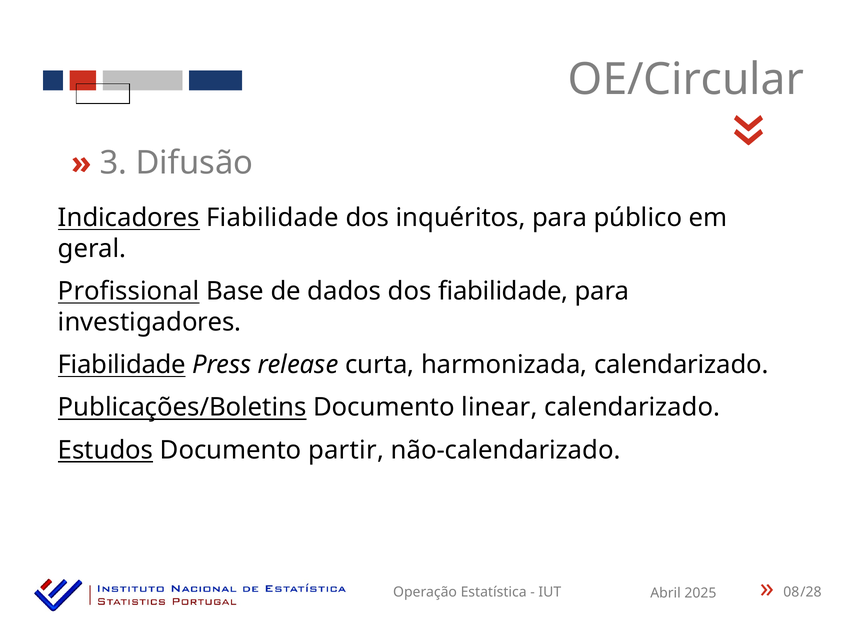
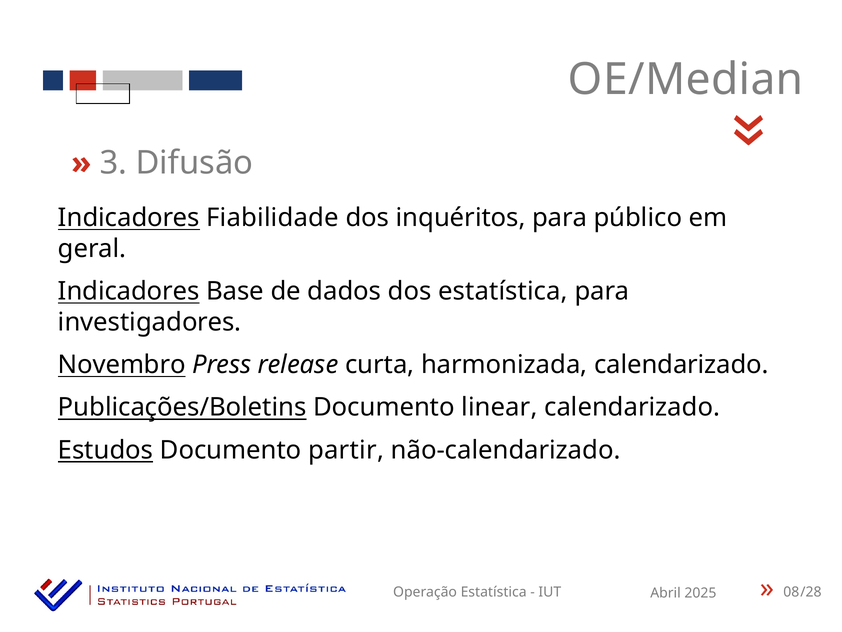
OE/Circular: OE/Circular -> OE/Median
Profissional at (129, 291): Profissional -> Indicadores
dos fiabilidade: fiabilidade -> estatística
Fiabilidade at (122, 365): Fiabilidade -> Novembro
